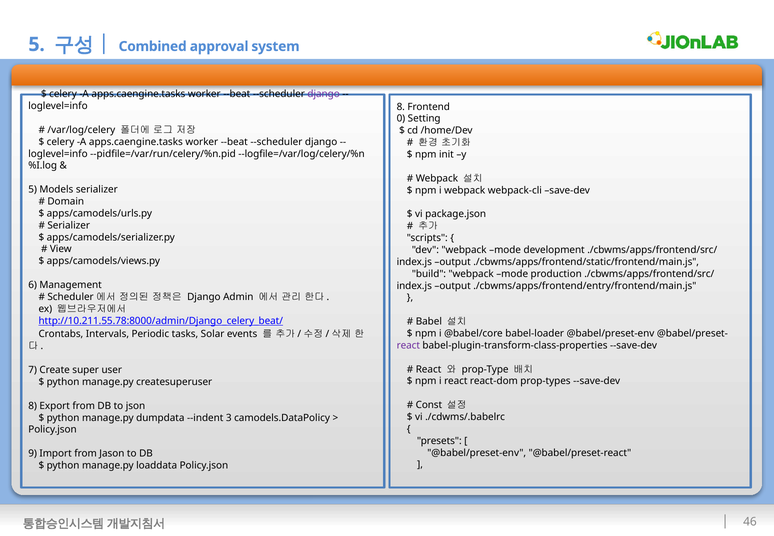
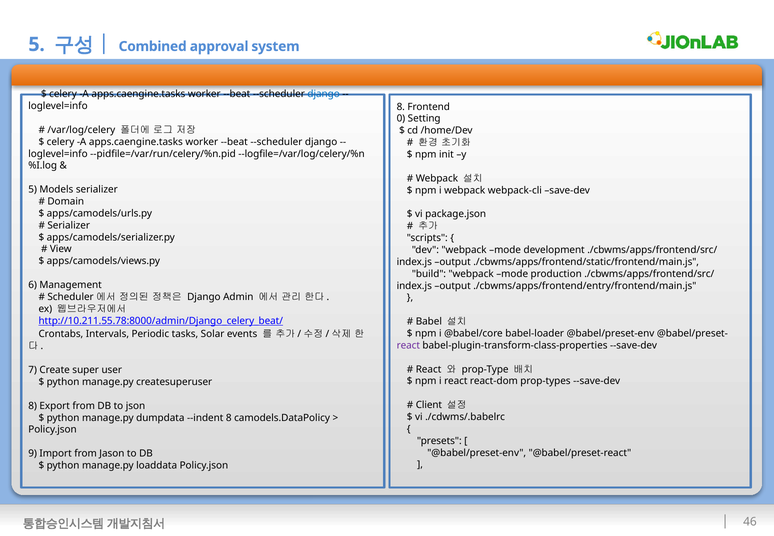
django at (324, 94) colour: purple -> blue
Const: Const -> Client
--indent 3: 3 -> 8
